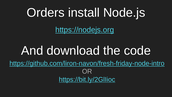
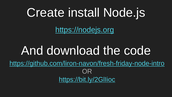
Orders: Orders -> Create
